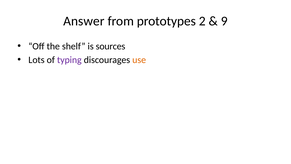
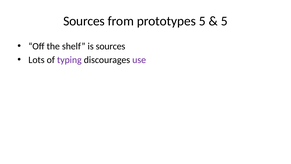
Answer at (84, 21): Answer -> Sources
prototypes 2: 2 -> 5
9 at (224, 21): 9 -> 5
use colour: orange -> purple
